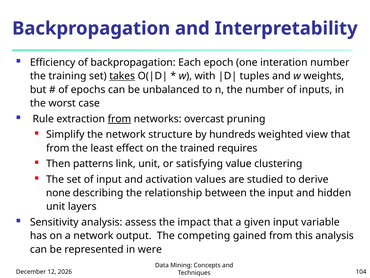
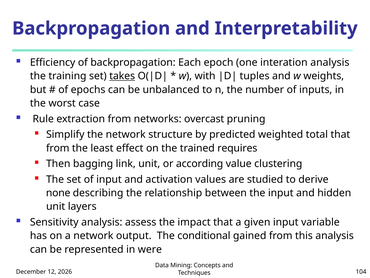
interation number: number -> analysis
from at (119, 119) underline: present -> none
hundreds: hundreds -> predicted
view: view -> total
patterns: patterns -> bagging
satisfying: satisfying -> according
competing: competing -> conditional
